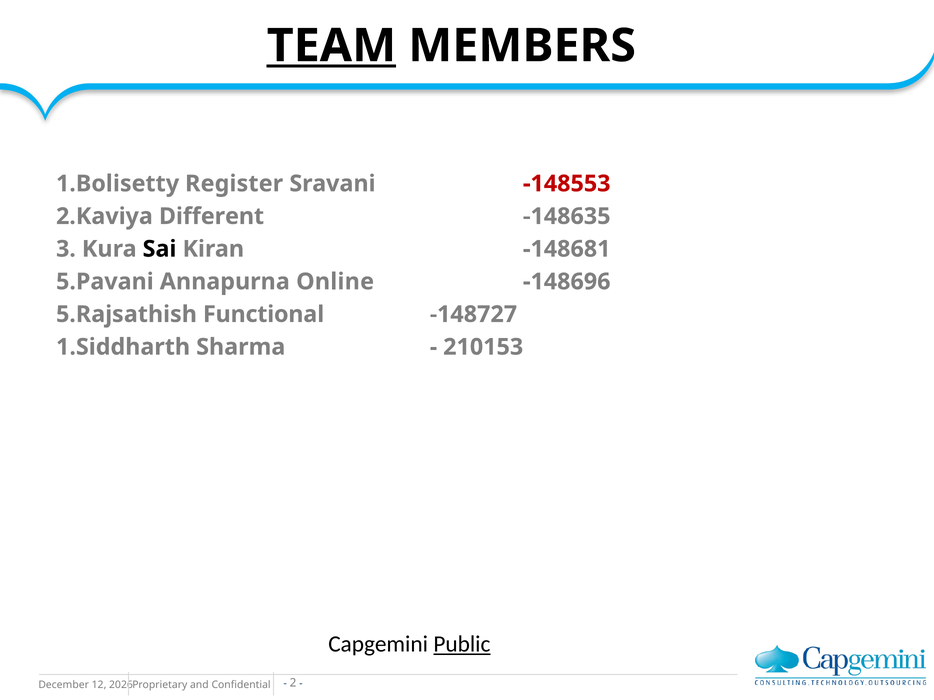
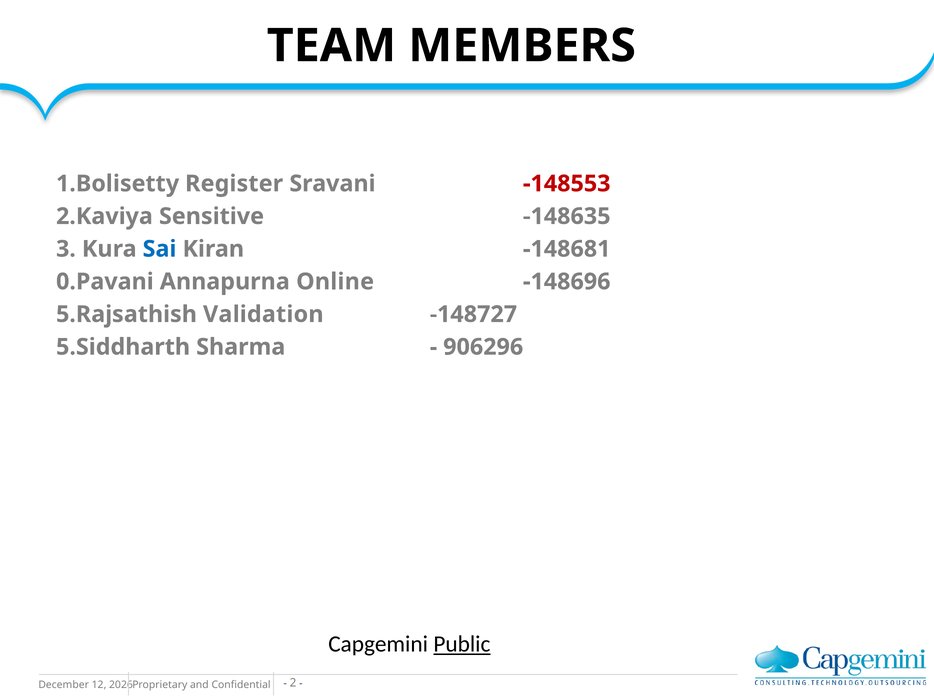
TEAM underline: present -> none
Different: Different -> Sensitive
Sai colour: black -> blue
5.Pavani: 5.Pavani -> 0.Pavani
Functional: Functional -> Validation
1.Siddharth: 1.Siddharth -> 5.Siddharth
210153: 210153 -> 906296
